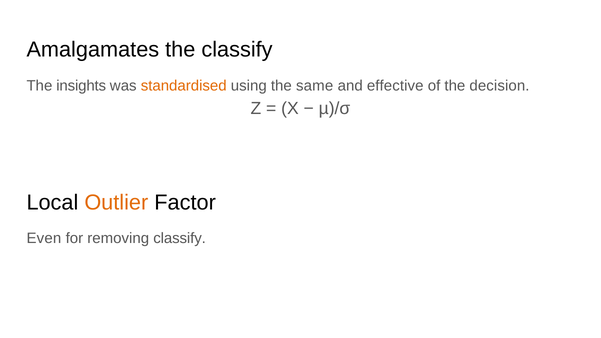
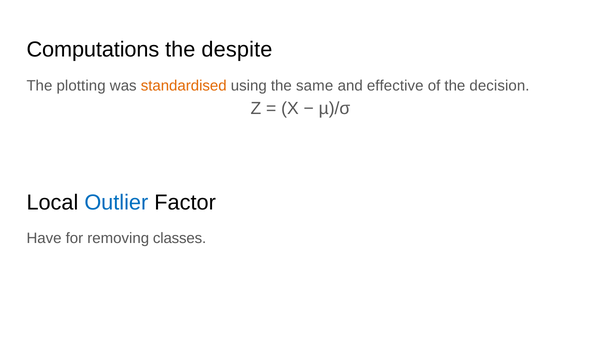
Amalgamates: Amalgamates -> Computations
the classify: classify -> despite
insights: insights -> plotting
Outlier colour: orange -> blue
Even: Even -> Have
removing classify: classify -> classes
